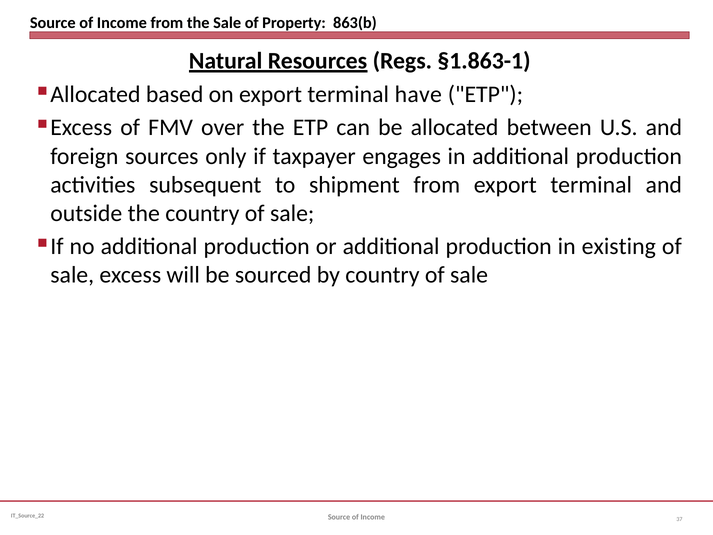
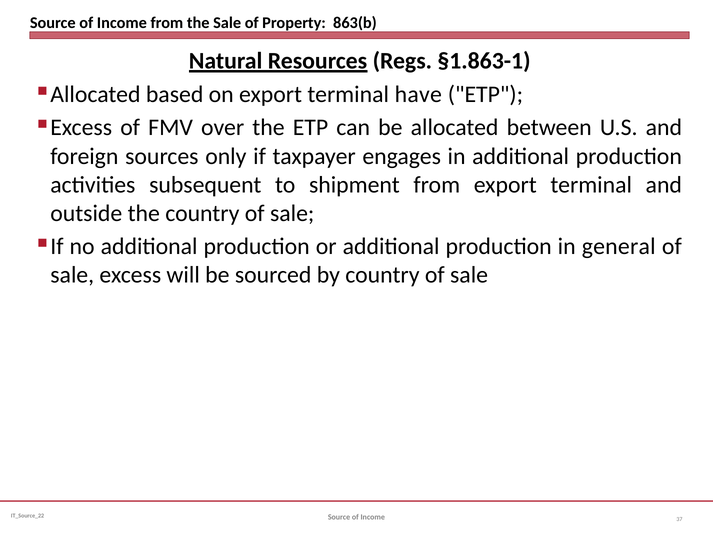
existing: existing -> general
